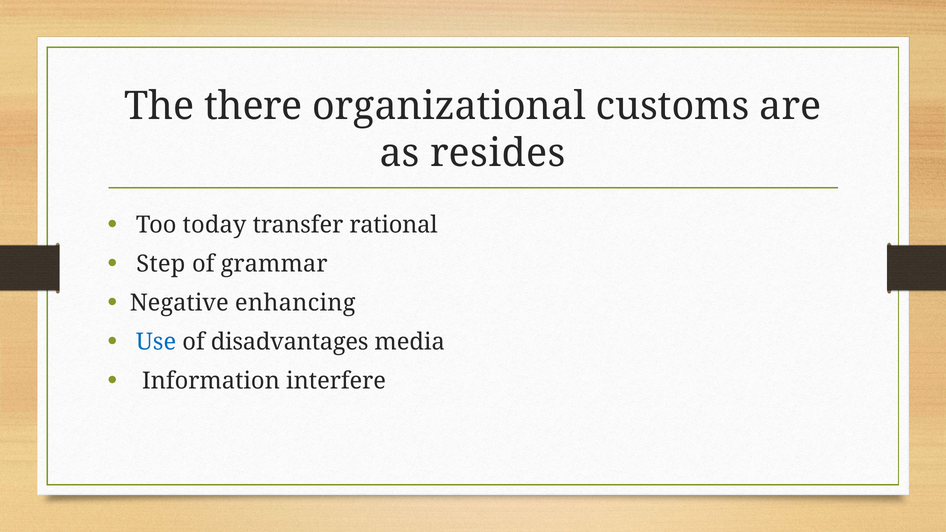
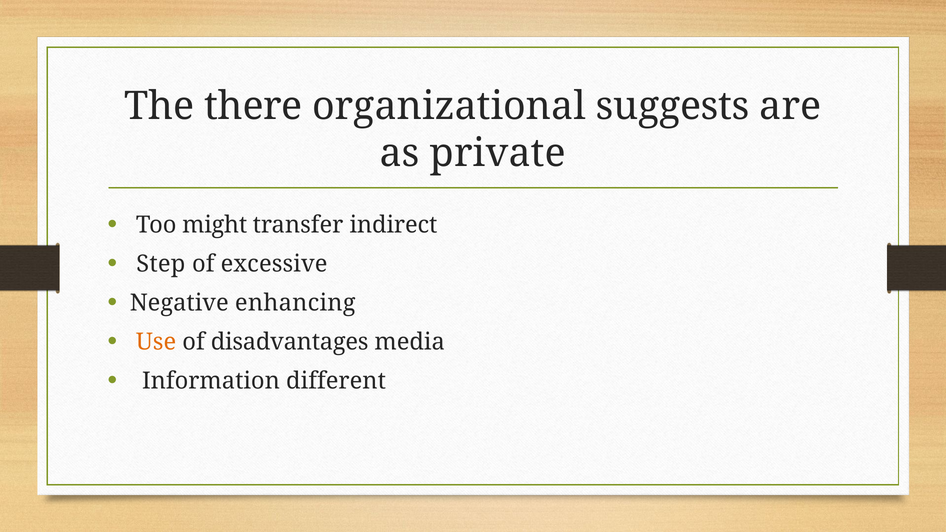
customs: customs -> suggests
resides: resides -> private
today: today -> might
rational: rational -> indirect
grammar: grammar -> excessive
Use colour: blue -> orange
interfere: interfere -> different
